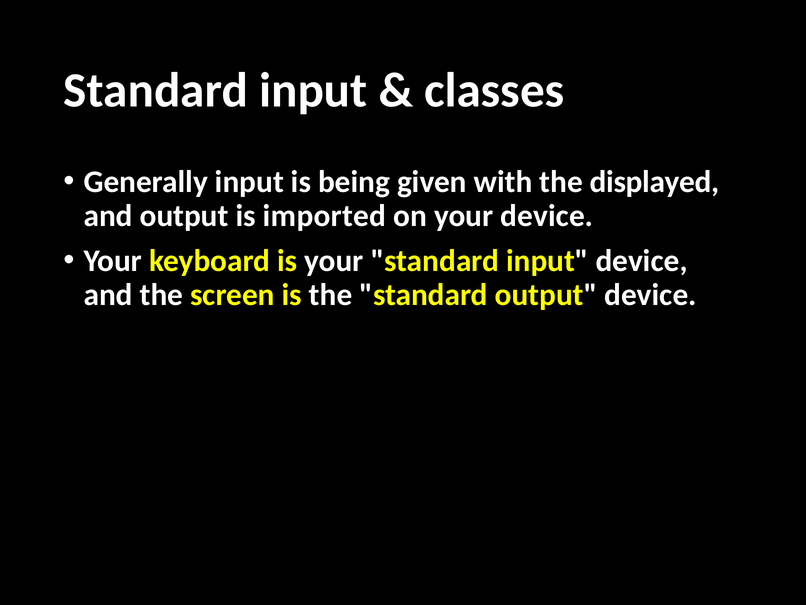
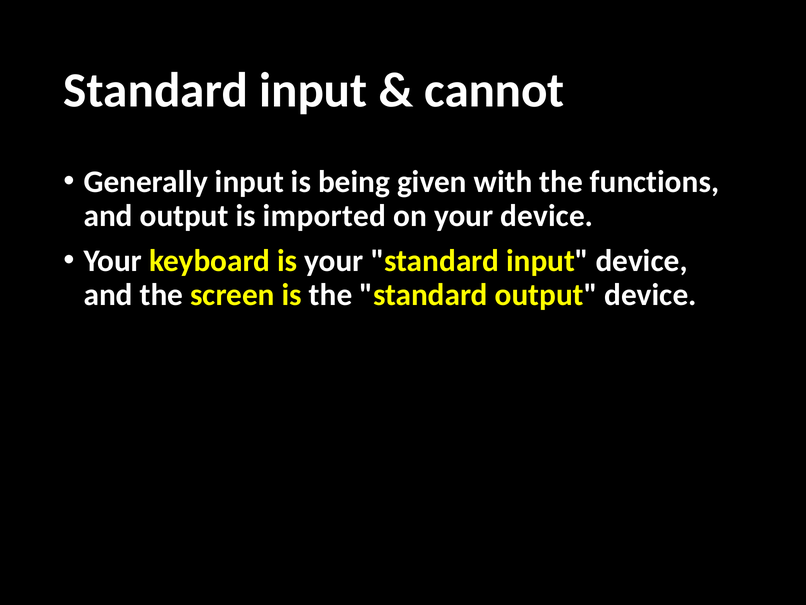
classes: classes -> cannot
displayed: displayed -> functions
